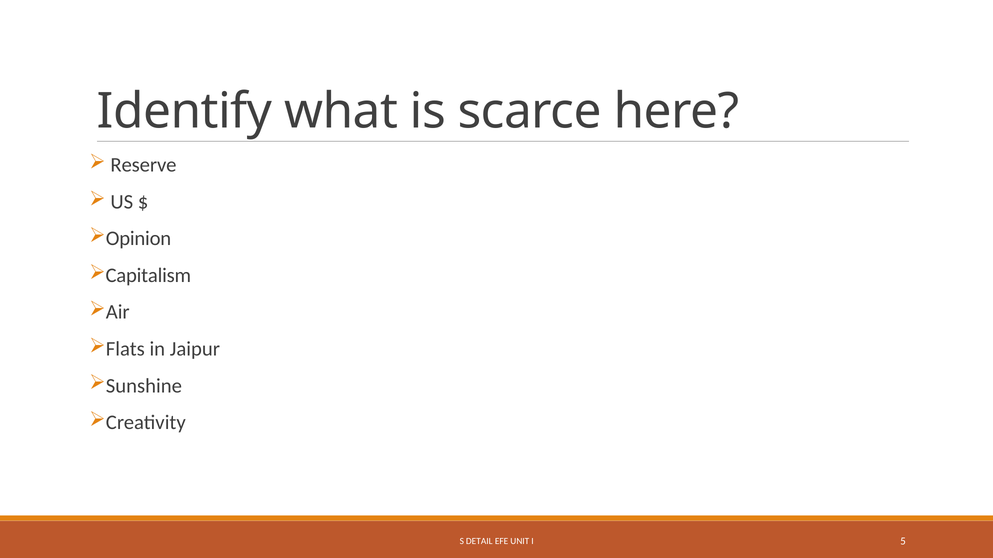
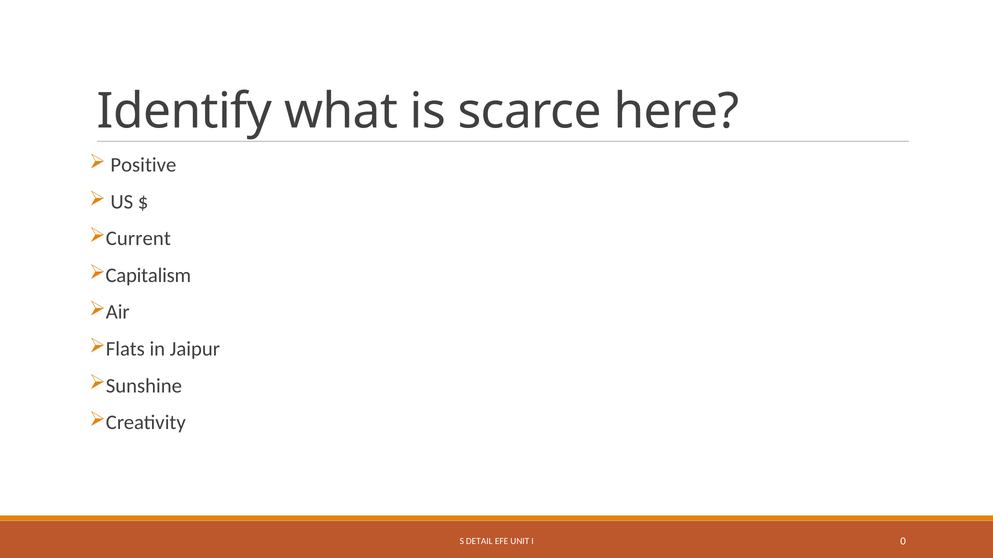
Reserve: Reserve -> Positive
Opinion: Opinion -> Current
5: 5 -> 0
